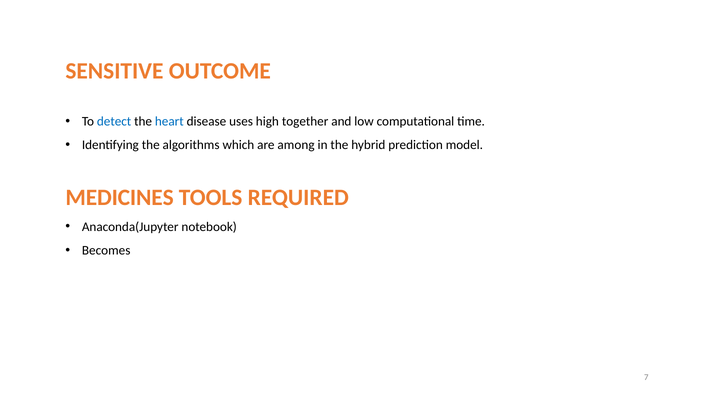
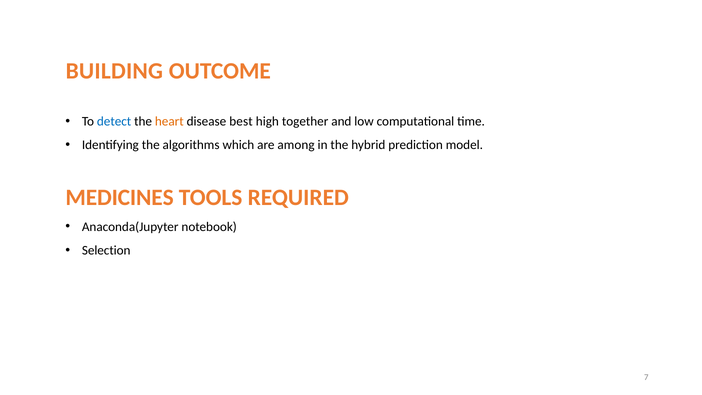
SENSITIVE: SENSITIVE -> BUILDING
heart colour: blue -> orange
uses: uses -> best
Becomes: Becomes -> Selection
